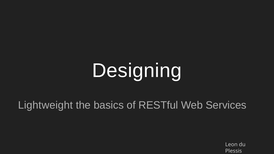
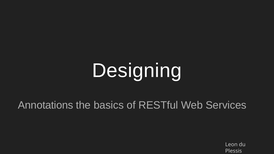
Lightweight: Lightweight -> Annotations
